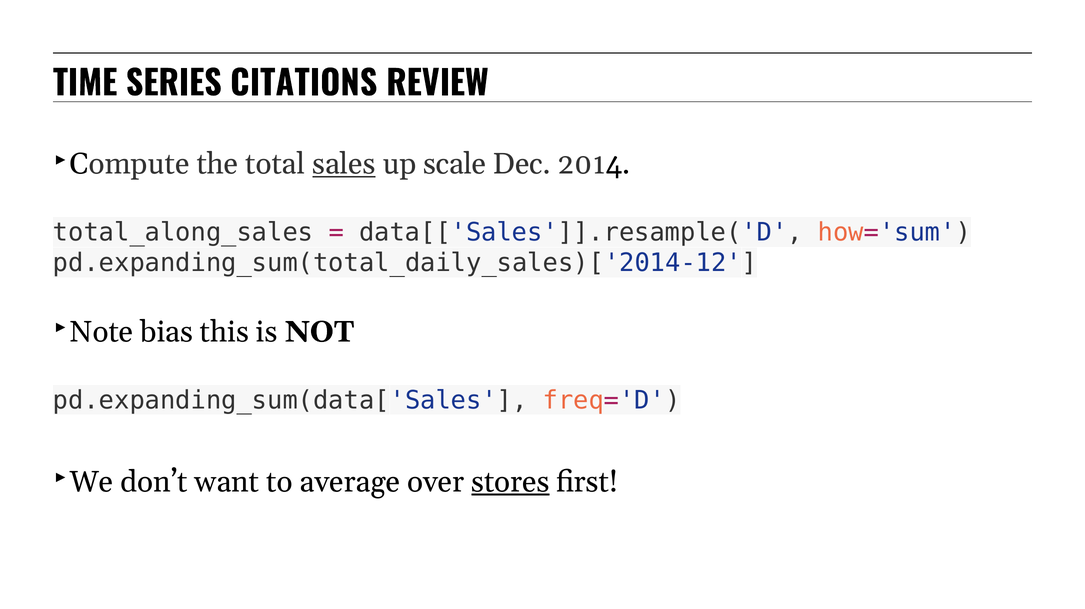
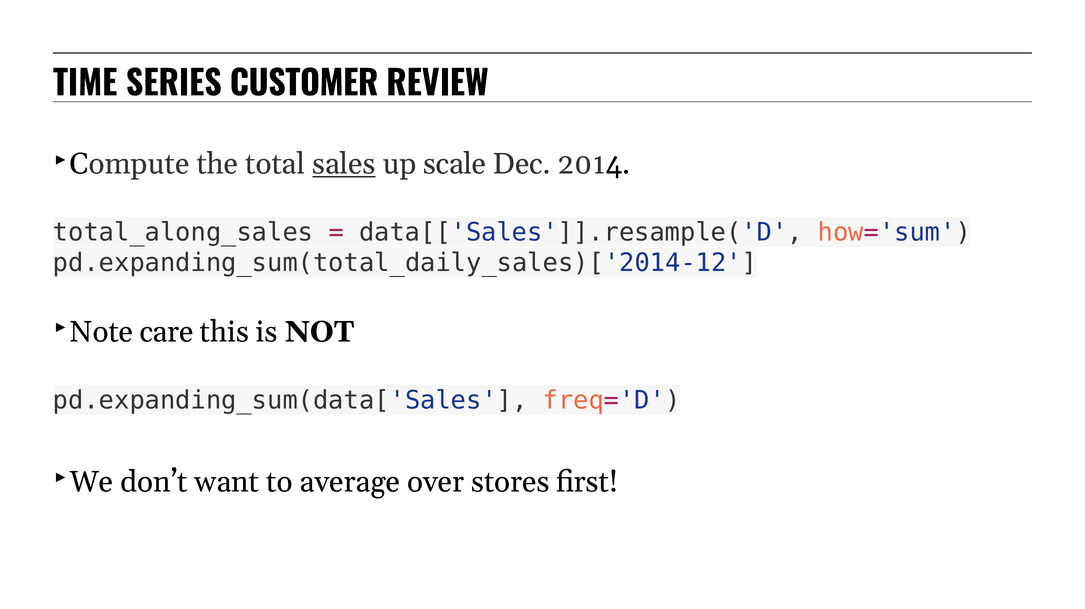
CITATIONS: CITATIONS -> CUSTOMER
bias: bias -> care
stores underline: present -> none
